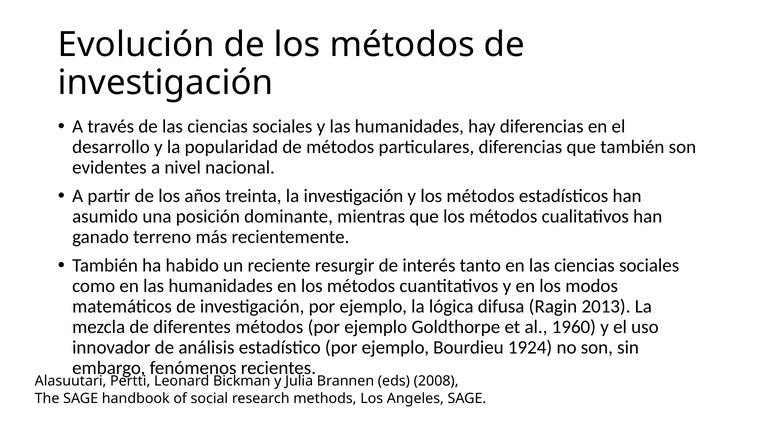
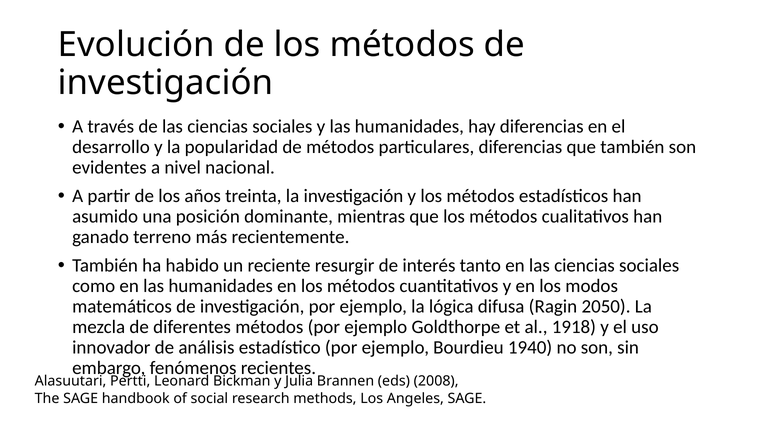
2013: 2013 -> 2050
1960: 1960 -> 1918
1924: 1924 -> 1940
